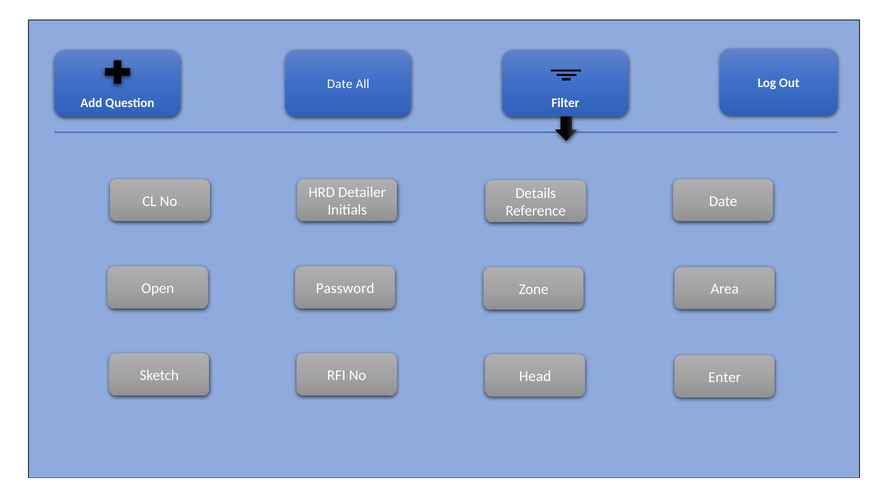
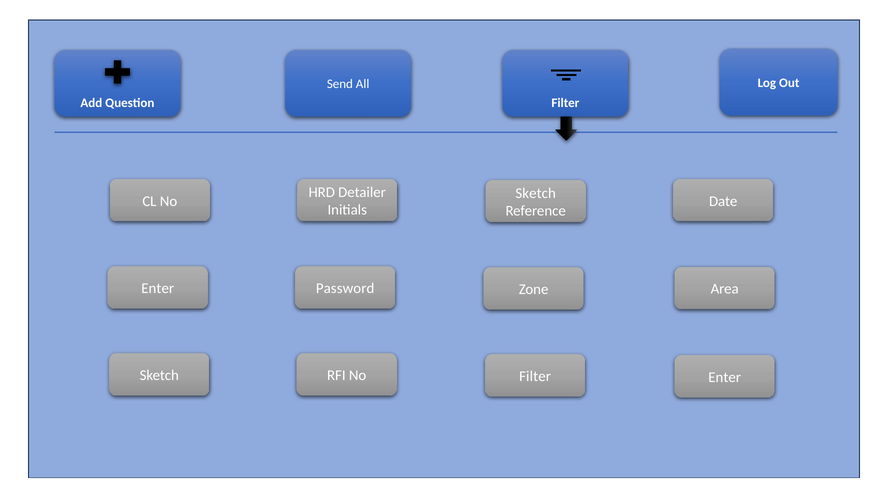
Date at (340, 84): Date -> Send
Details at (536, 193): Details -> Sketch
Open at (158, 288): Open -> Enter
No Head: Head -> Filter
